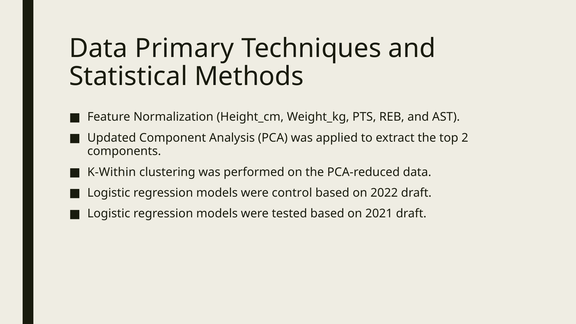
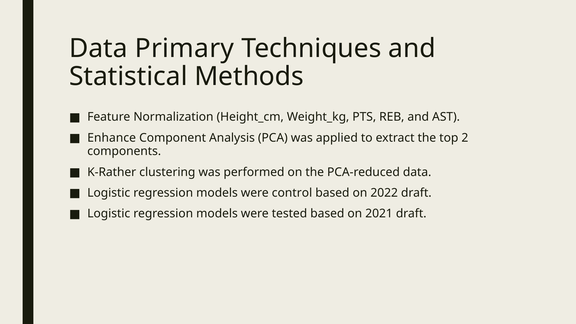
Updated: Updated -> Enhance
K-Within: K-Within -> K-Rather
